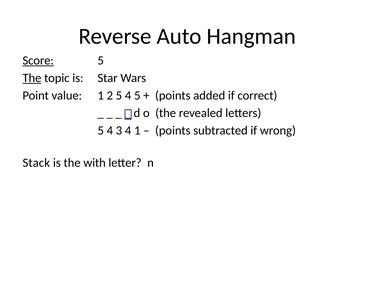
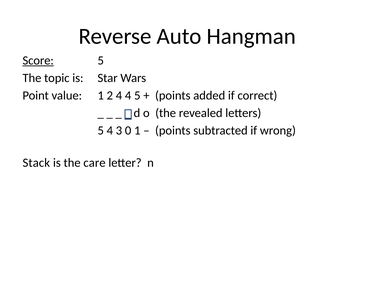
The at (32, 78) underline: present -> none
2 5: 5 -> 4
3 4: 4 -> 0
with: with -> care
